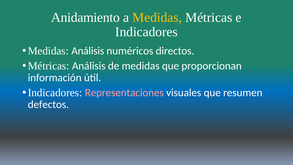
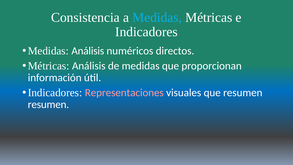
Anidamiento: Anidamiento -> Consistencia
Medidas at (157, 17) colour: yellow -> light blue
defectos at (48, 104): defectos -> resumen
